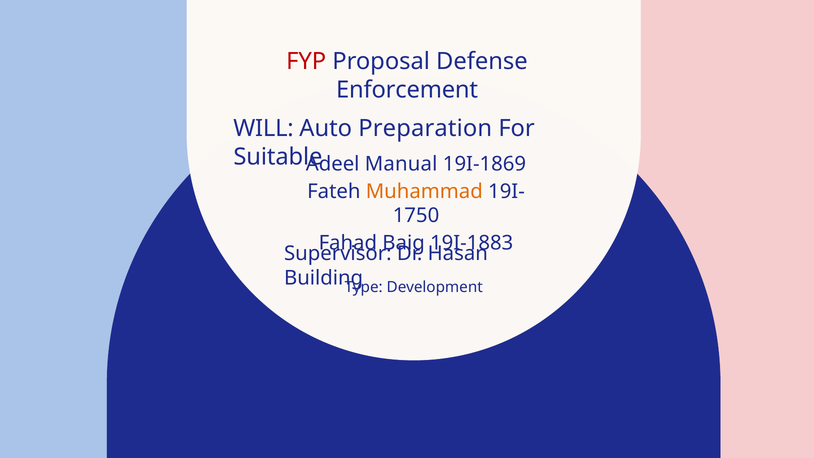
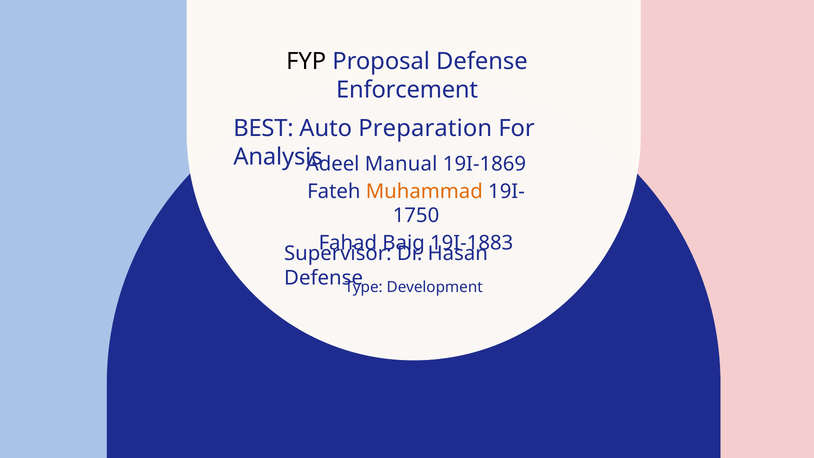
FYP colour: red -> black
WILL: WILL -> BEST
Suitable: Suitable -> Analysis
Building at (324, 278): Building -> Defense
